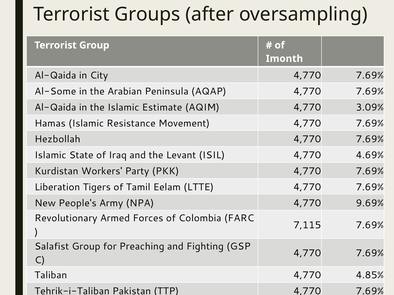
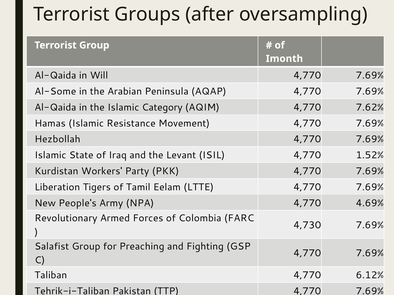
City: City -> Will
Estimate: Estimate -> Category
3.09%: 3.09% -> 7.62%
4.69%: 4.69% -> 1.52%
9.69%: 9.69% -> 4.69%
7,115: 7,115 -> 4,730
4.85%: 4.85% -> 6.12%
